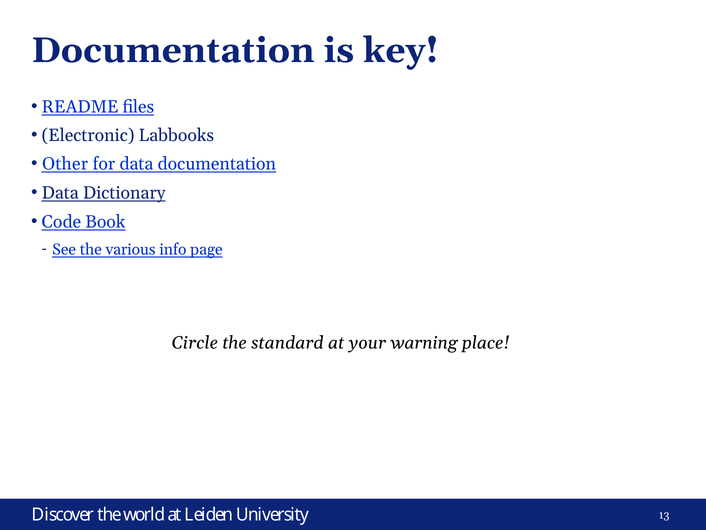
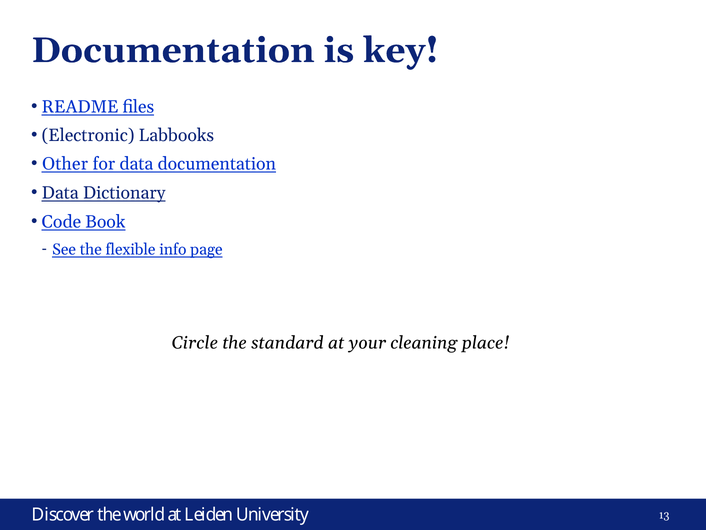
various: various -> flexible
warning: warning -> cleaning
